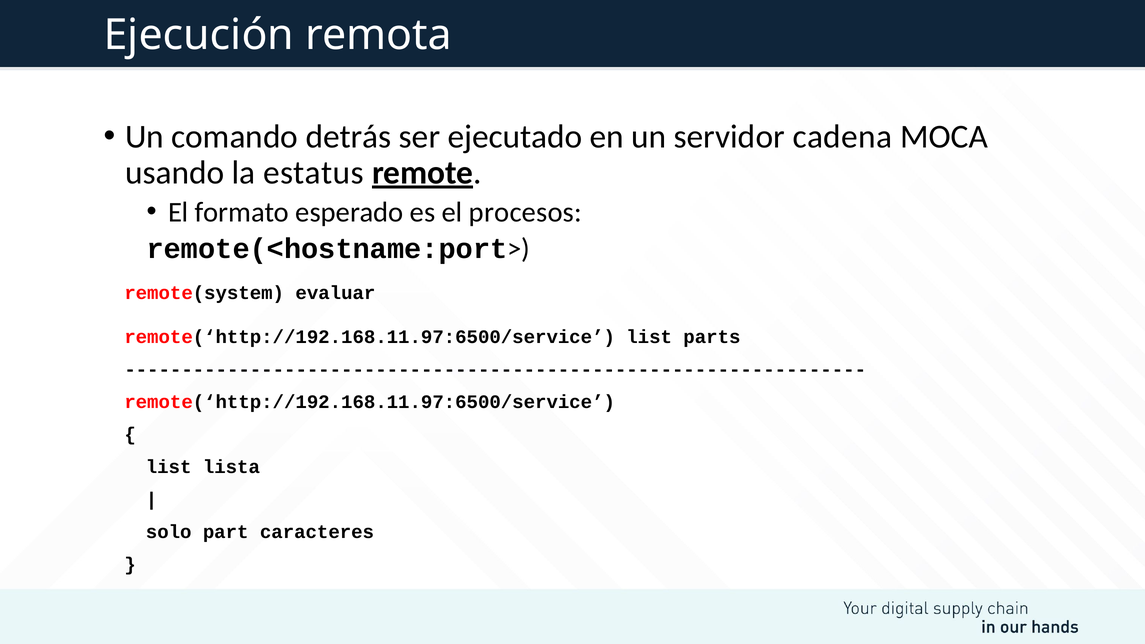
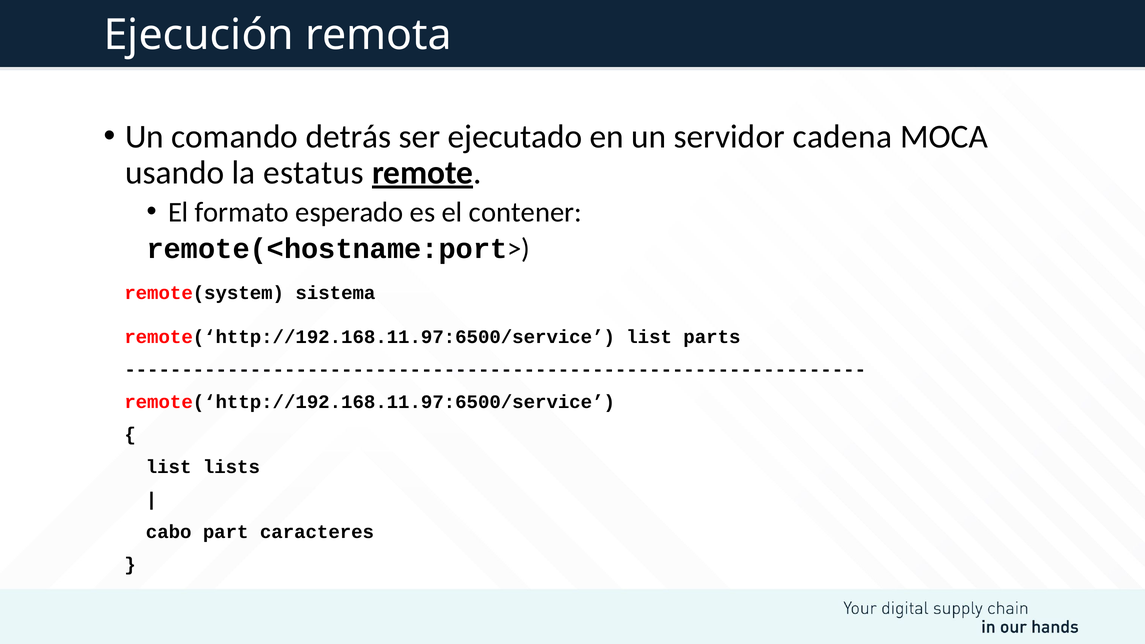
procesos: procesos -> contener
evaluar: evaluar -> sistema
lista: lista -> lists
solo: solo -> cabo
